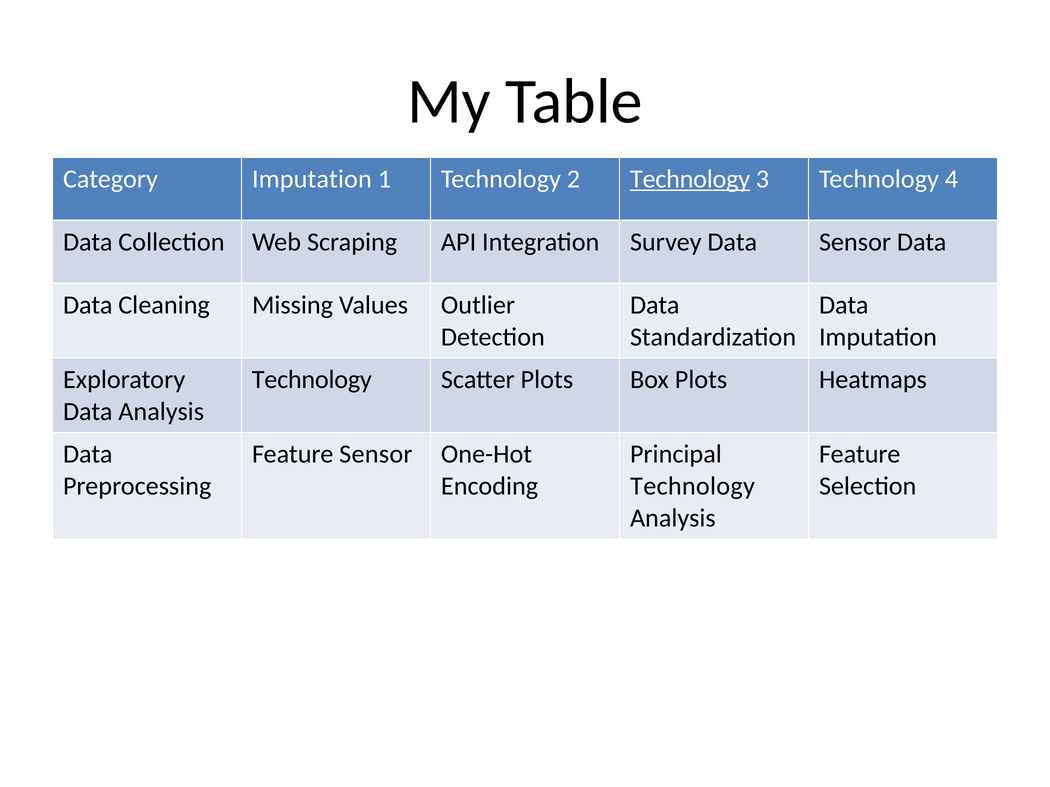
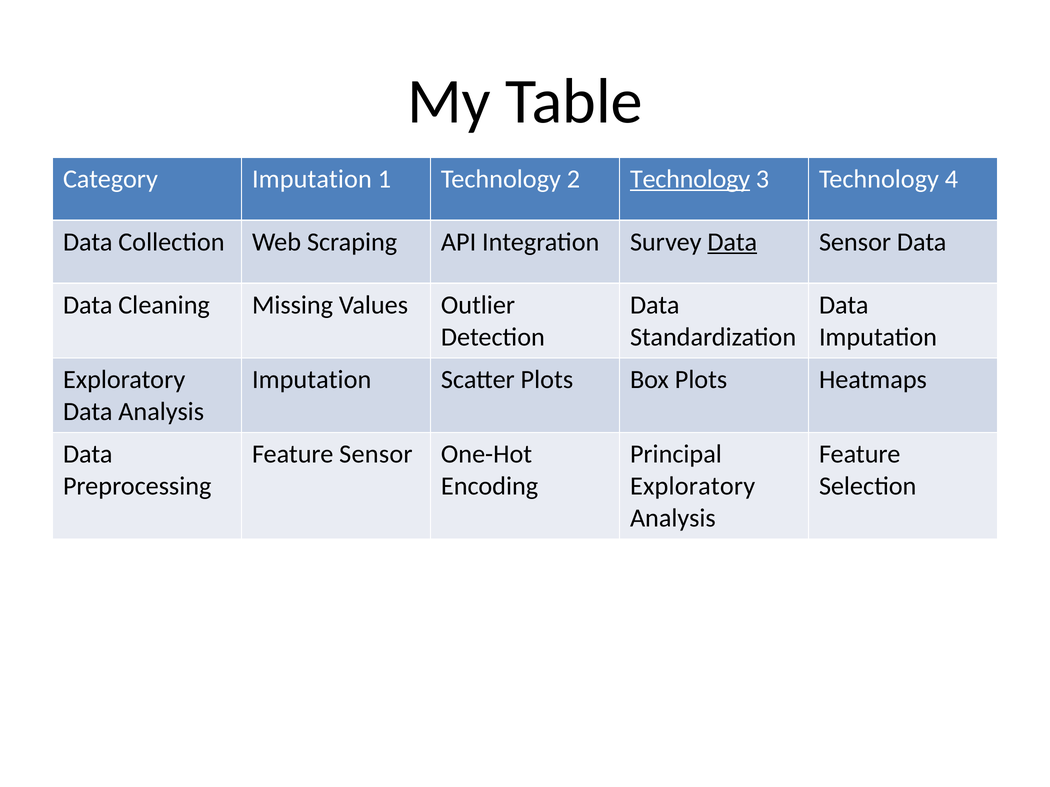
Data at (732, 242) underline: none -> present
Technology at (312, 380): Technology -> Imputation
Technology at (693, 486): Technology -> Exploratory
